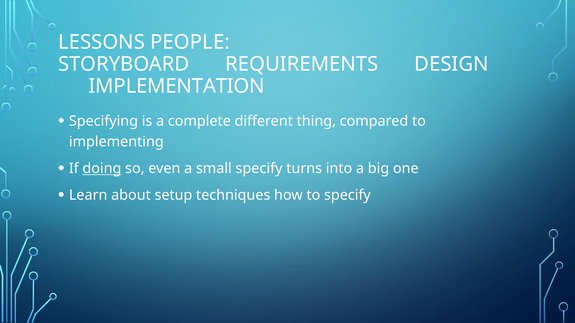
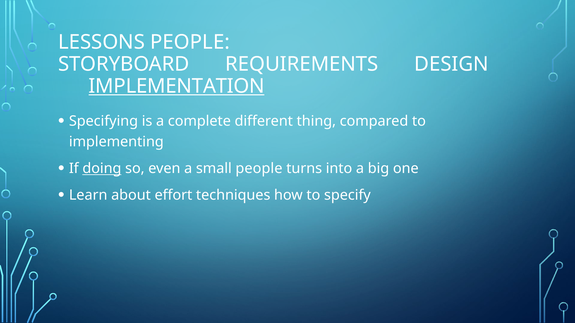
IMPLEMENTATION underline: none -> present
small specify: specify -> people
setup: setup -> effort
